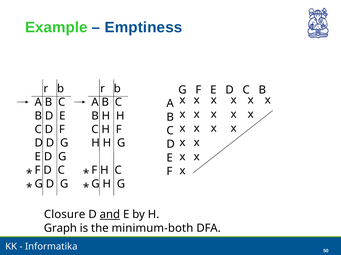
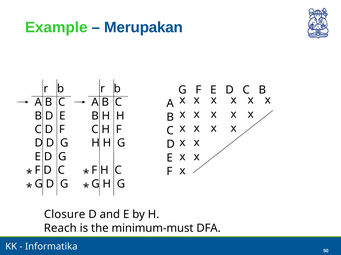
Emptiness: Emptiness -> Merupakan
and underline: present -> none
Graph: Graph -> Reach
minimum-both: minimum-both -> minimum-must
